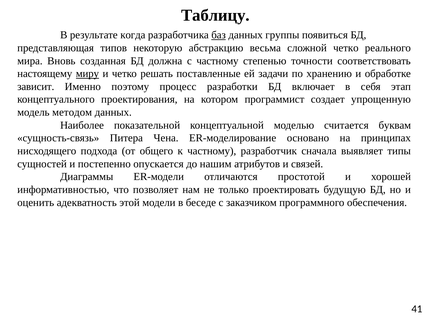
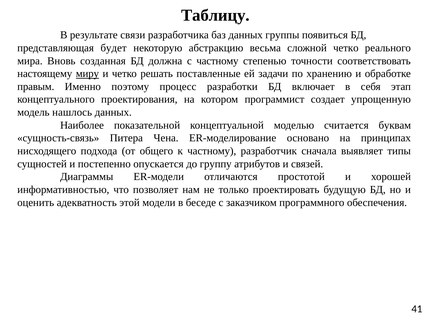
когда: когда -> связи
баз underline: present -> none
типов: типов -> будет
зависит: зависит -> правым
методом: методом -> нашлось
нашим: нашим -> группу
